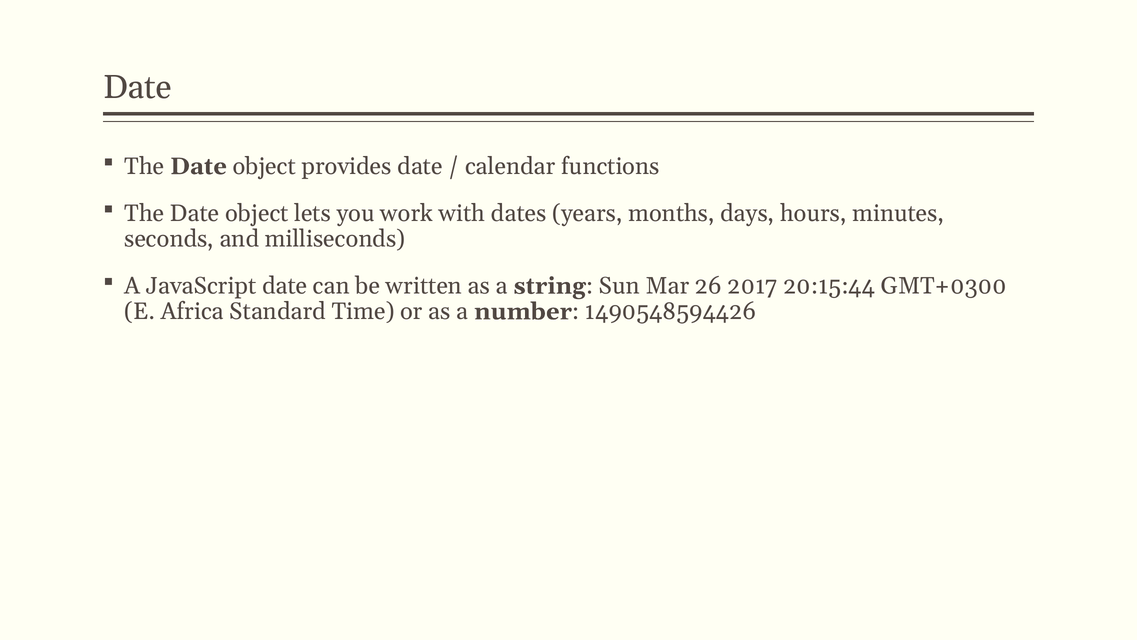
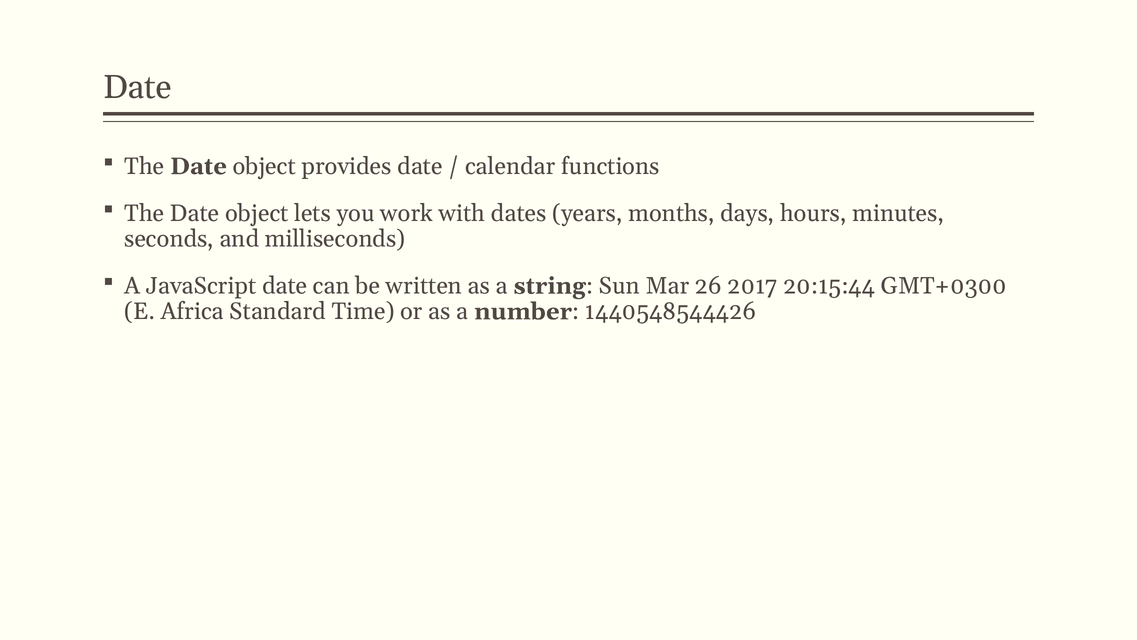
1490548594426: 1490548594426 -> 1440548544426
